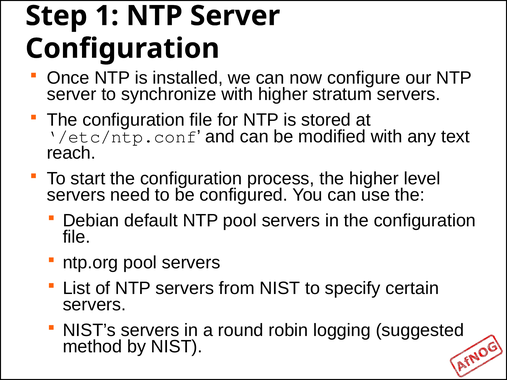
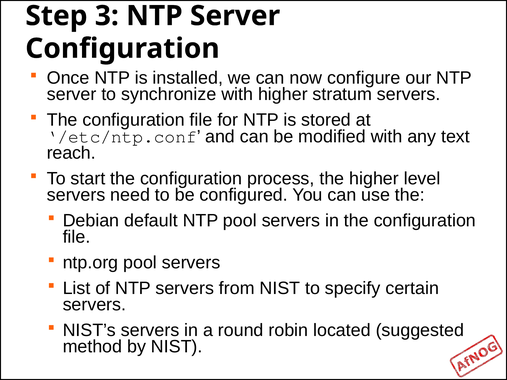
1: 1 -> 3
logging: logging -> located
